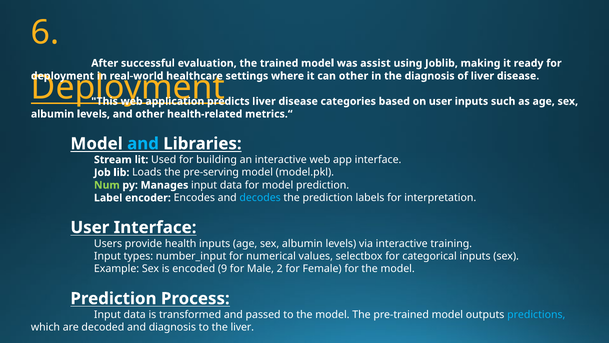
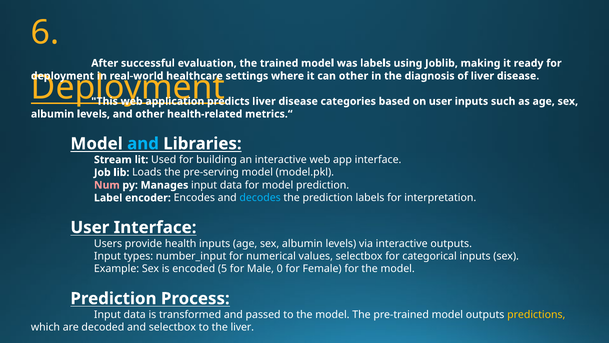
was assist: assist -> labels
Num colour: light green -> pink
interactive training: training -> outputs
9: 9 -> 5
2: 2 -> 0
predictions colour: light blue -> yellow
and diagnosis: diagnosis -> selectbox
